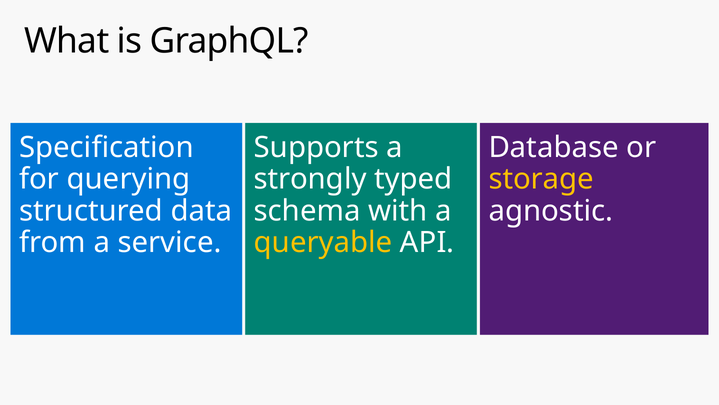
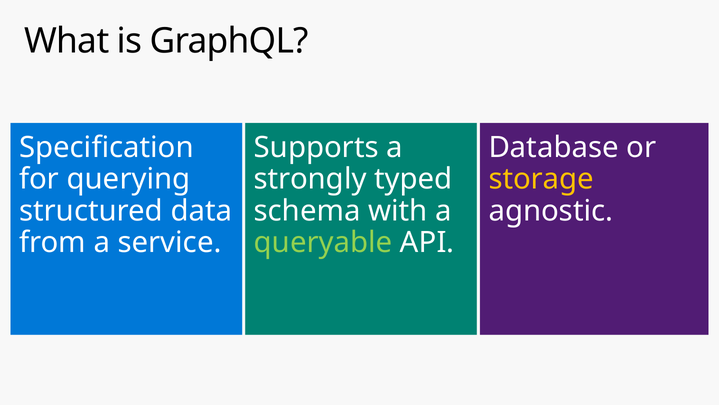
queryable colour: yellow -> light green
